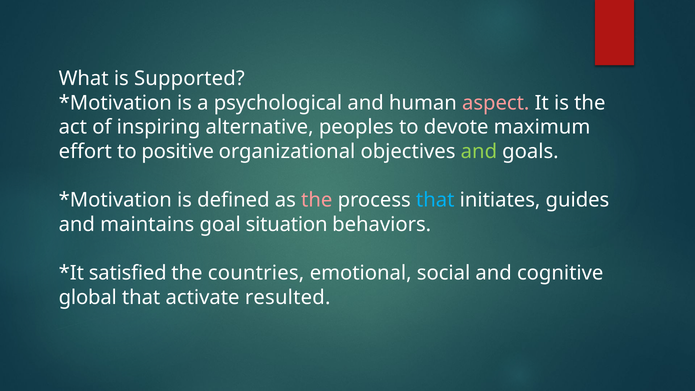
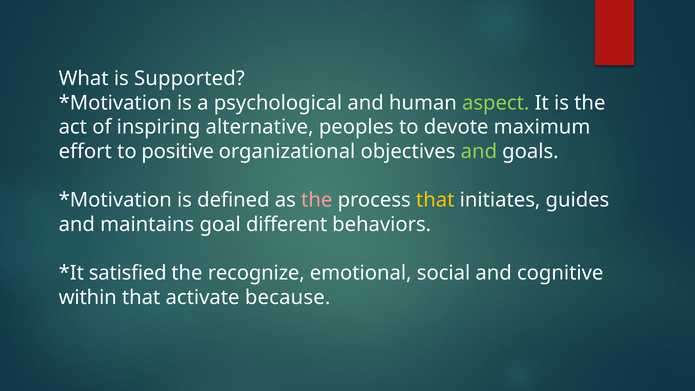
aspect colour: pink -> light green
that at (435, 200) colour: light blue -> yellow
situation: situation -> different
countries: countries -> recognize
global: global -> within
resulted: resulted -> because
